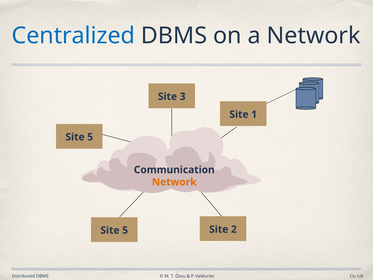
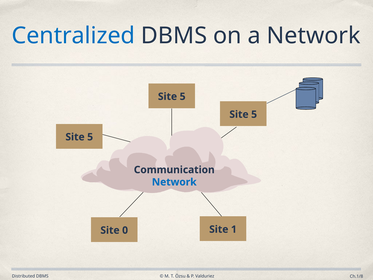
3 at (183, 96): 3 -> 5
1 at (254, 114): 1 -> 5
Network at (174, 182) colour: orange -> blue
2: 2 -> 1
5 at (125, 230): 5 -> 0
